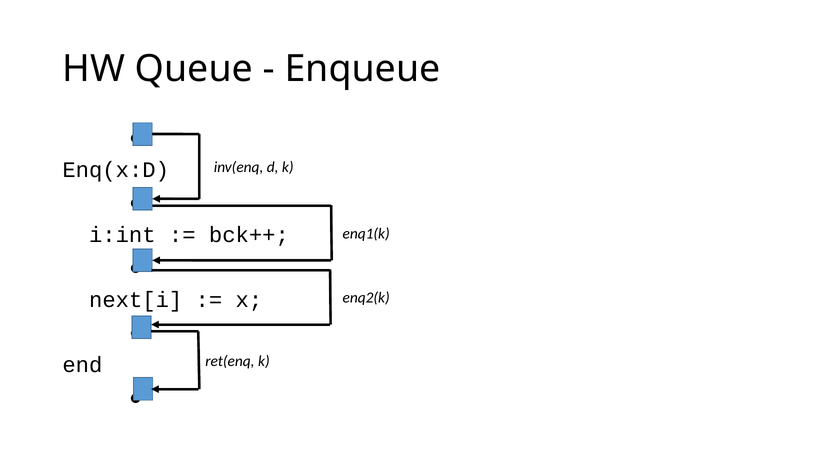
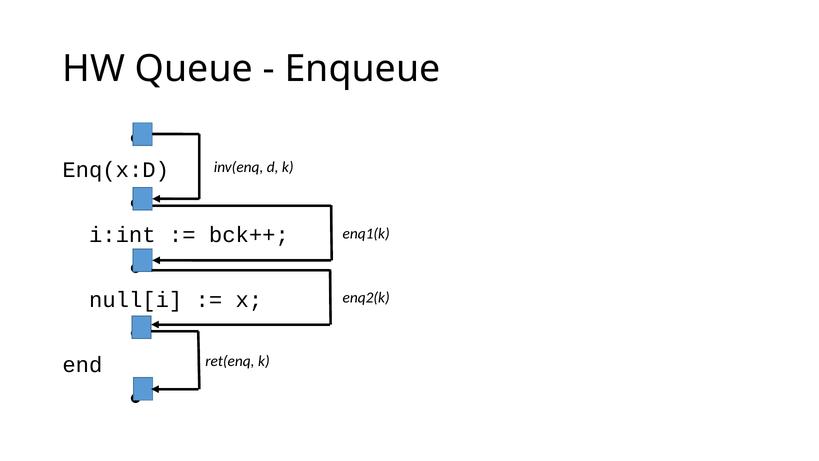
next[i: next[i -> null[i
